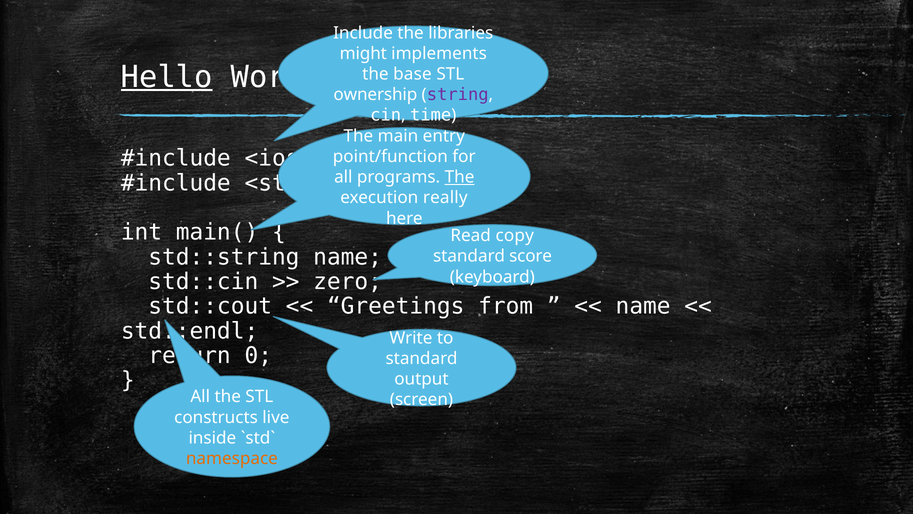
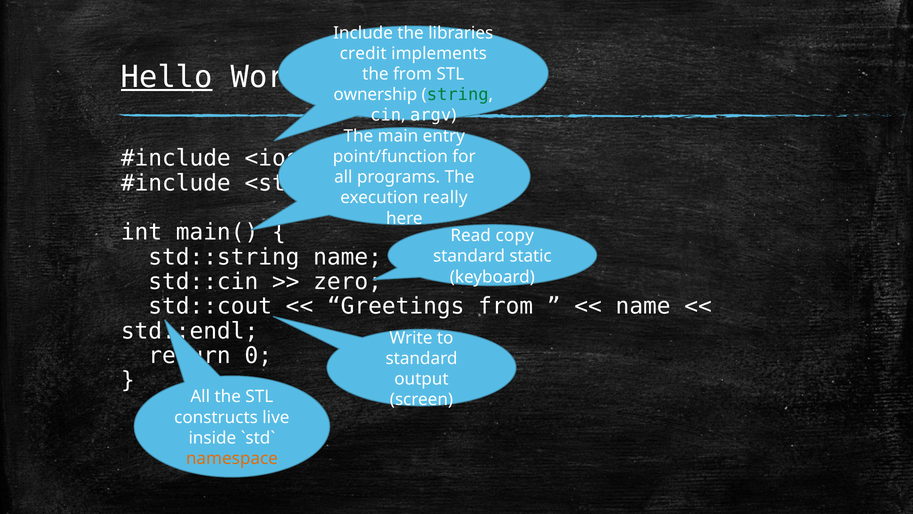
might: might -> credit
the base: base -> from
string colour: purple -> green
time: time -> argv
The at (460, 177) underline: present -> none
score: score -> static
